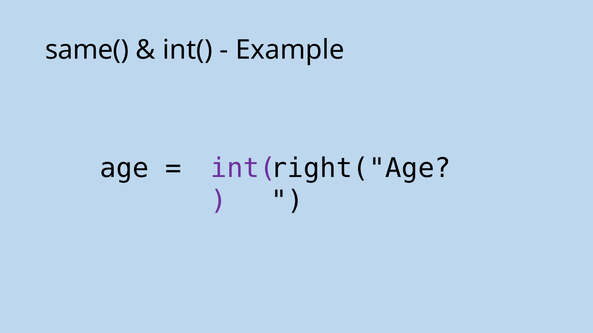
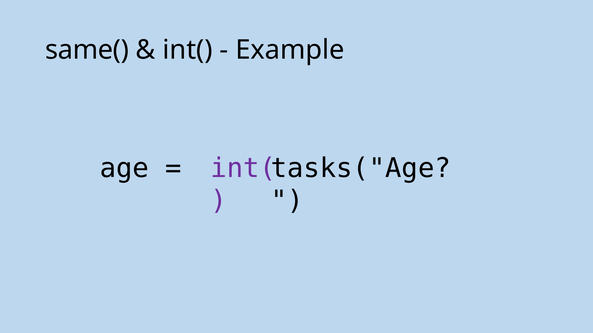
right("Age: right("Age -> tasks("Age
